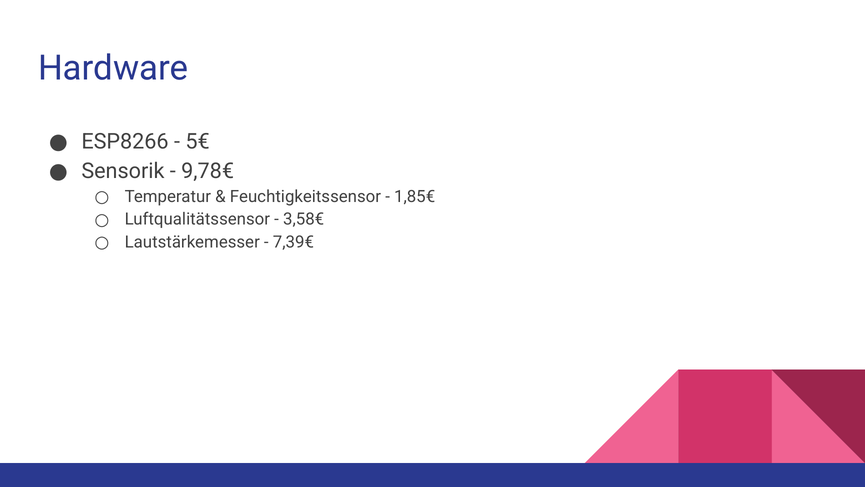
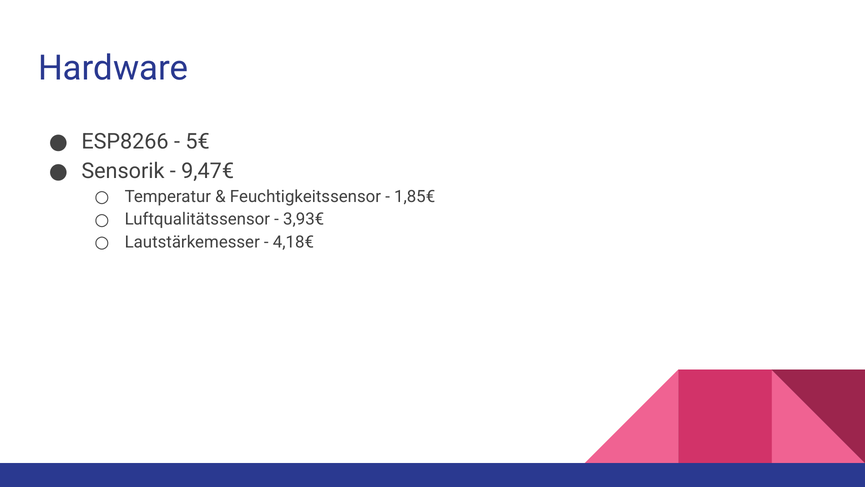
9,78€: 9,78€ -> 9,47€
3,58€: 3,58€ -> 3,93€
7,39€: 7,39€ -> 4,18€
